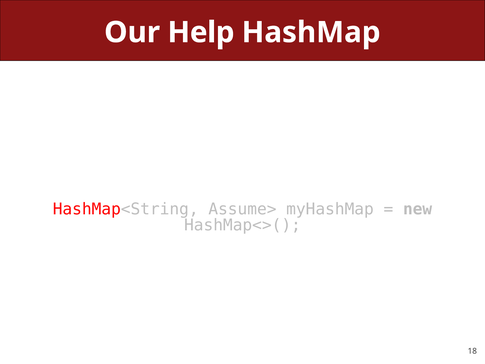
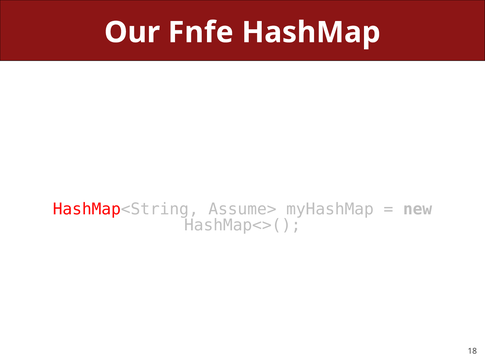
Help: Help -> Fnfe
